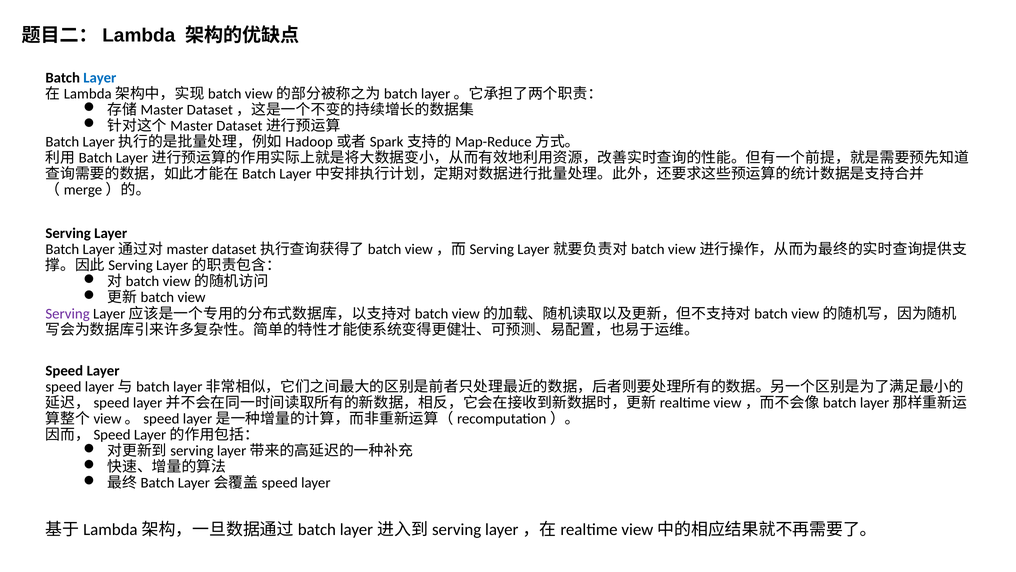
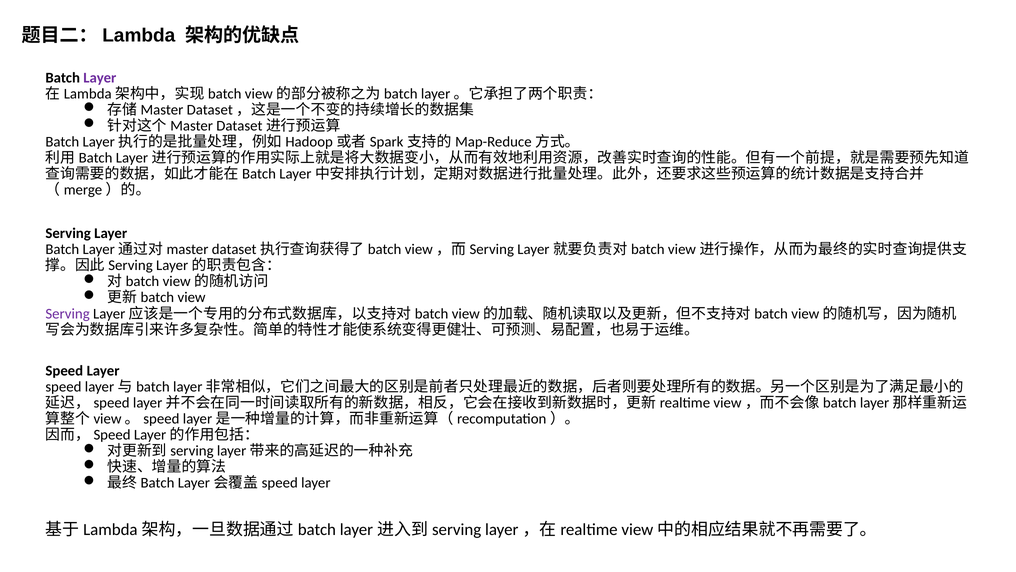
Layer at (100, 78) colour: blue -> purple
